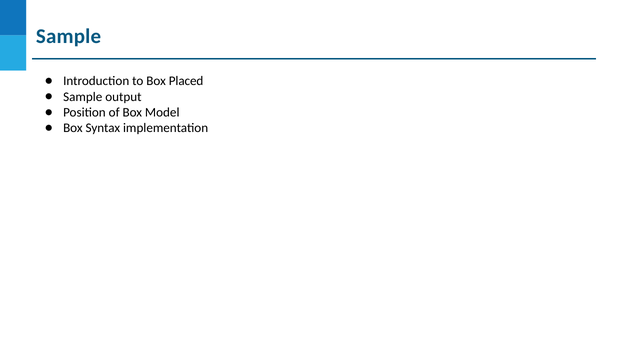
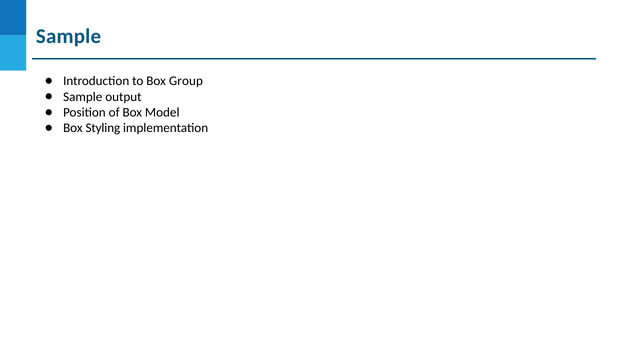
Placed: Placed -> Group
Syntax: Syntax -> Styling
